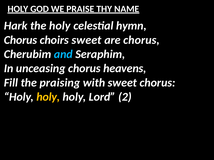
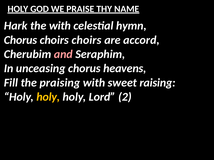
the holy: holy -> with
choirs sweet: sweet -> choirs
are chorus: chorus -> accord
and colour: light blue -> pink
sweet chorus: chorus -> raising
